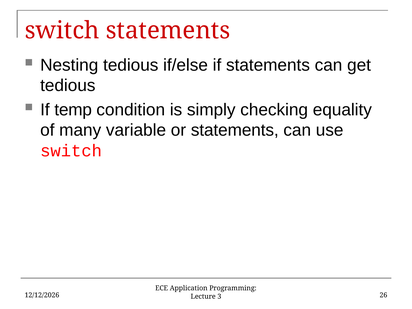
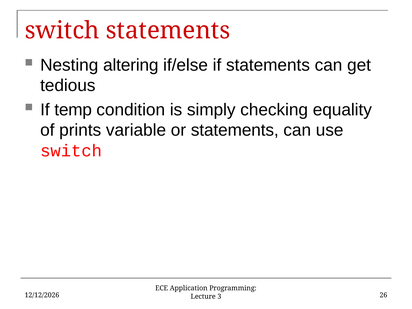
Nesting tedious: tedious -> altering
many: many -> prints
